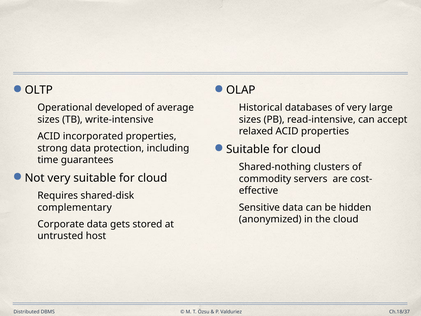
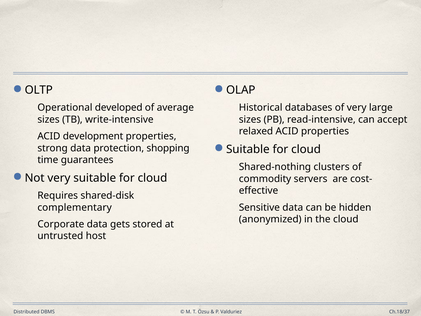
incorporated: incorporated -> development
including: including -> shopping
